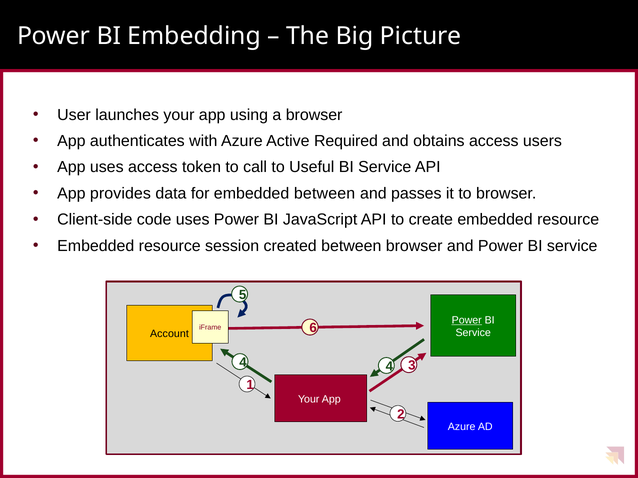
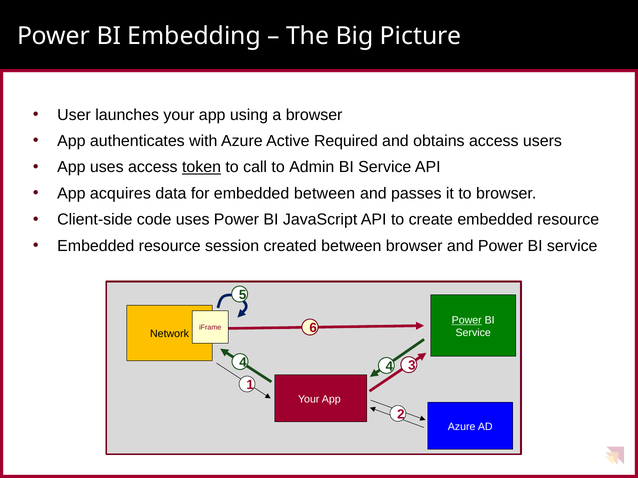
token underline: none -> present
Useful: Useful -> Admin
provides: provides -> acquires
Account: Account -> Network
